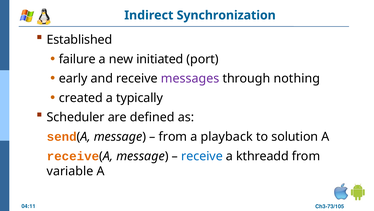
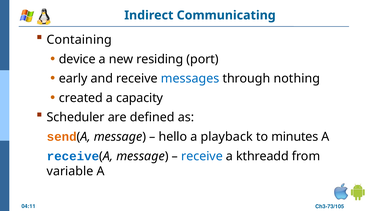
Synchronization: Synchronization -> Communicating
Established: Established -> Containing
failure: failure -> device
initiated: initiated -> residing
messages colour: purple -> blue
typically: typically -> capacity
from at (173, 136): from -> hello
solution: solution -> minutes
receive at (73, 156) colour: orange -> blue
